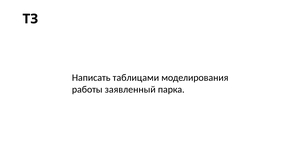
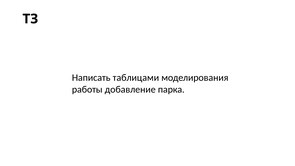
заявленный: заявленный -> добавление
